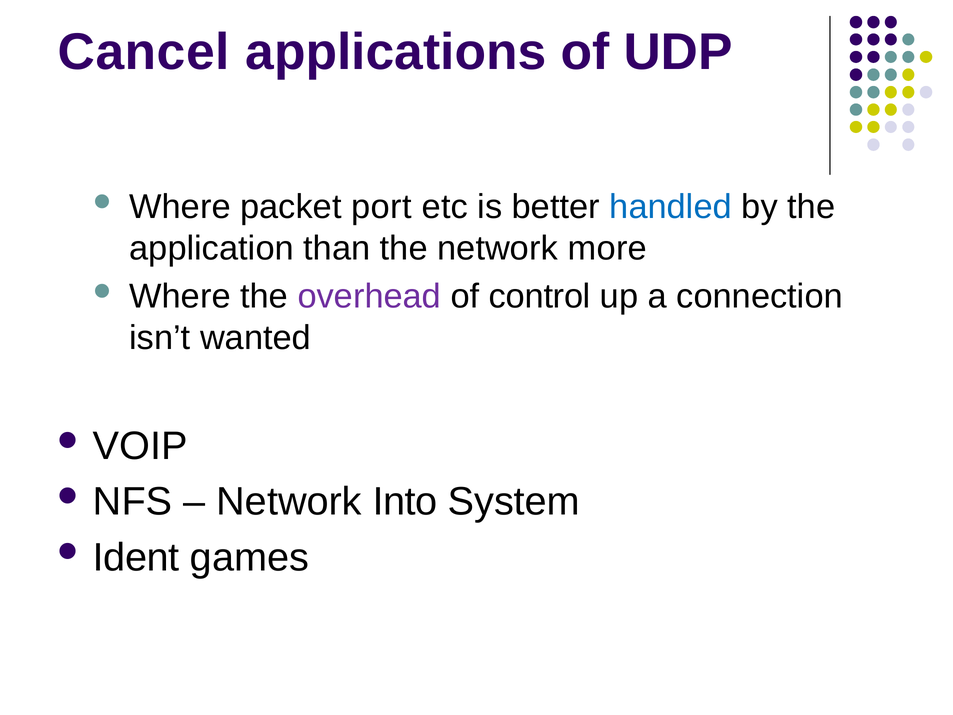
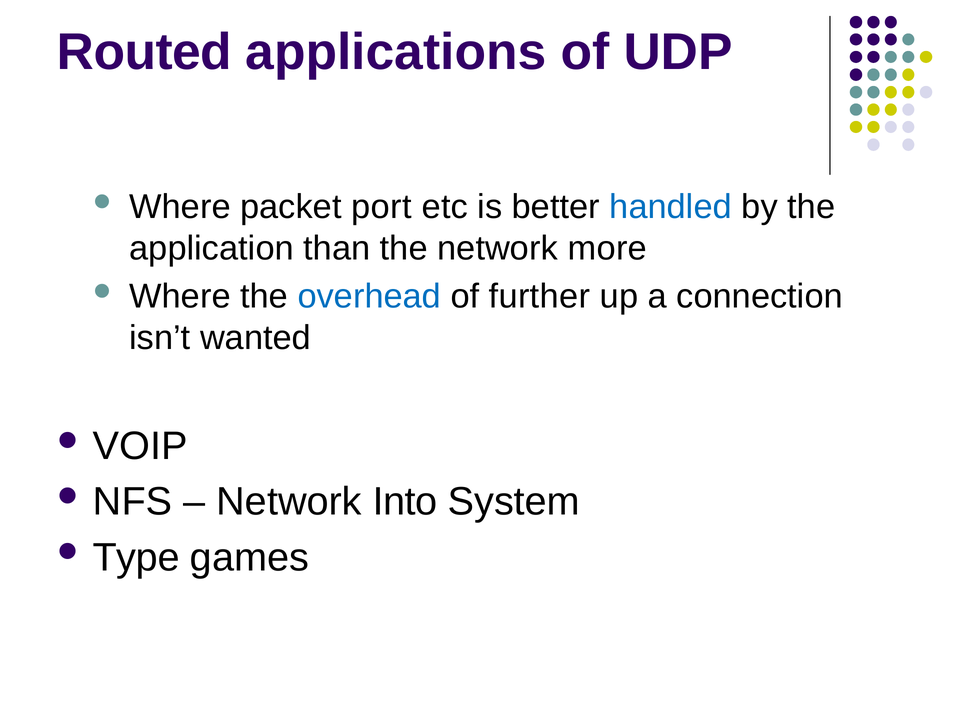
Cancel: Cancel -> Routed
overhead colour: purple -> blue
control: control -> further
Ident: Ident -> Type
